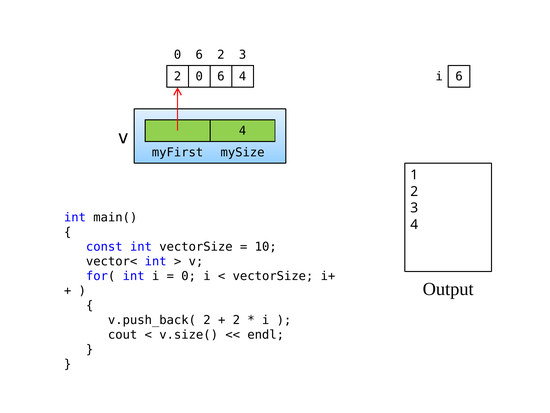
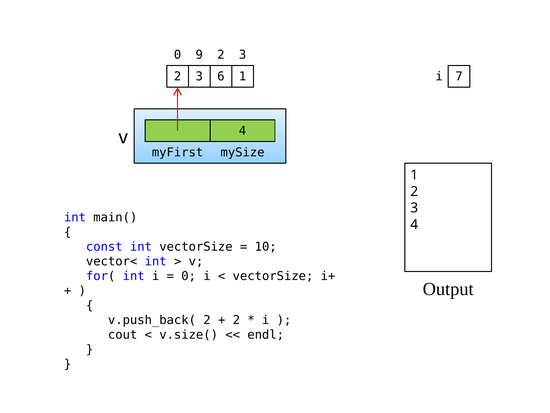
6 at (199, 55): 6 -> 9
0 at (199, 77): 0 -> 3
4 at (243, 77): 4 -> 1
i 6: 6 -> 7
